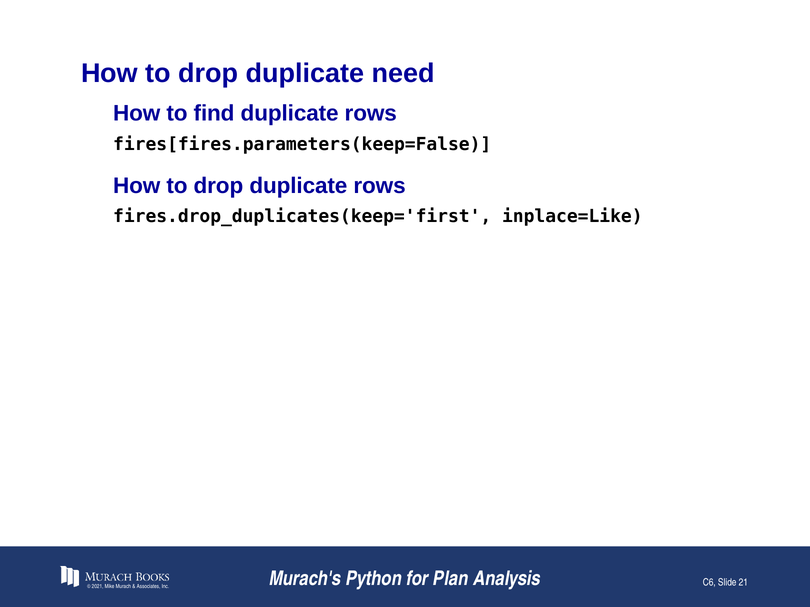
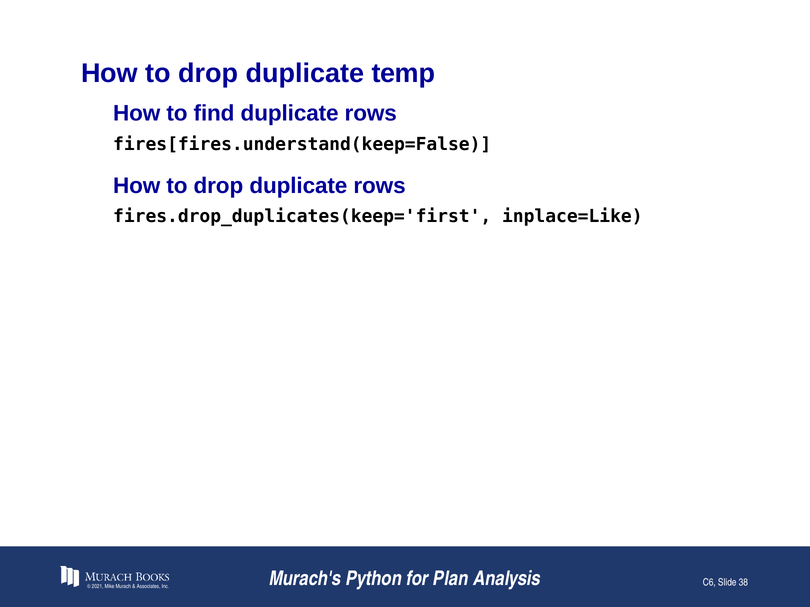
need: need -> temp
fires[fires.parameters(keep=False: fires[fires.parameters(keep=False -> fires[fires.understand(keep=False
21: 21 -> 38
